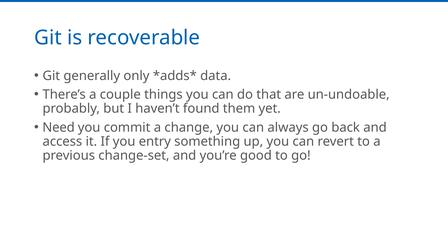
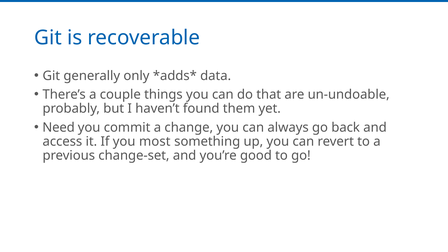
entry: entry -> most
